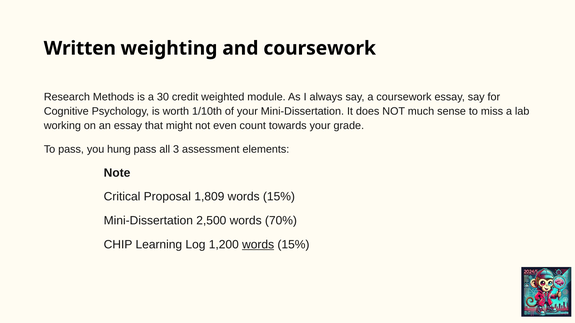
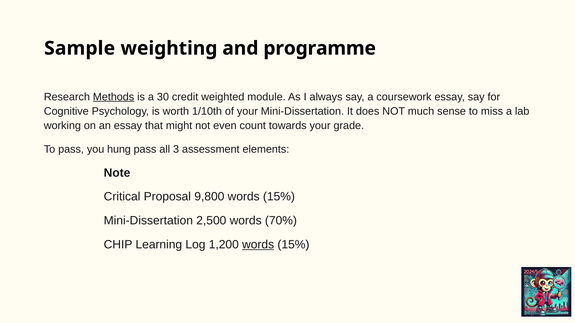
Written: Written -> Sample
and coursework: coursework -> programme
Methods underline: none -> present
1,809: 1,809 -> 9,800
